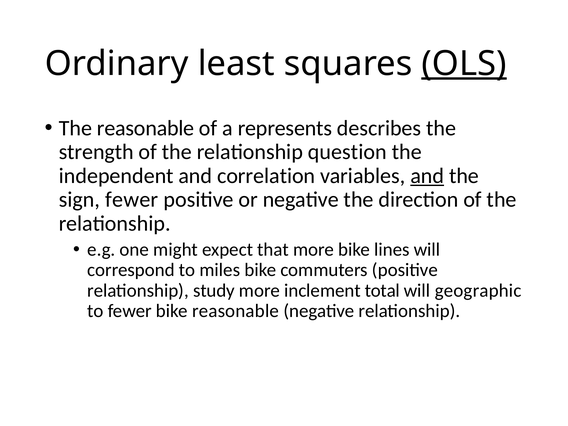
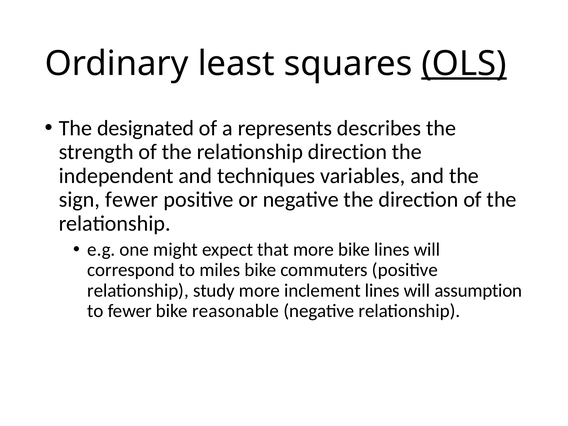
The reasonable: reasonable -> designated
relationship question: question -> direction
correlation: correlation -> techniques
and at (427, 176) underline: present -> none
inclement total: total -> lines
geographic: geographic -> assumption
